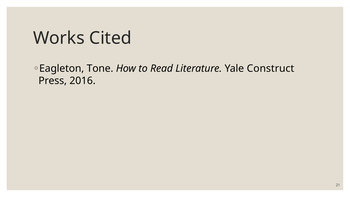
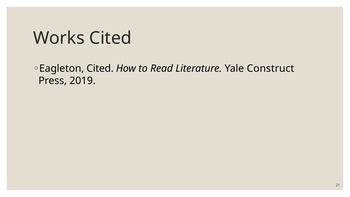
Eagleton Tone: Tone -> Cited
2016: 2016 -> 2019
